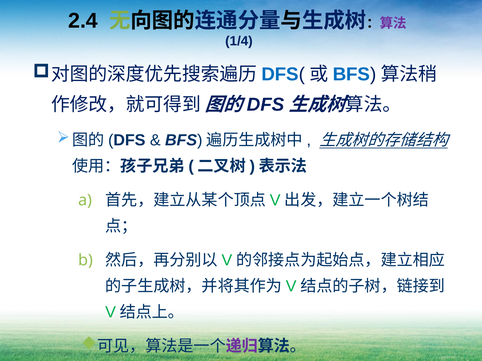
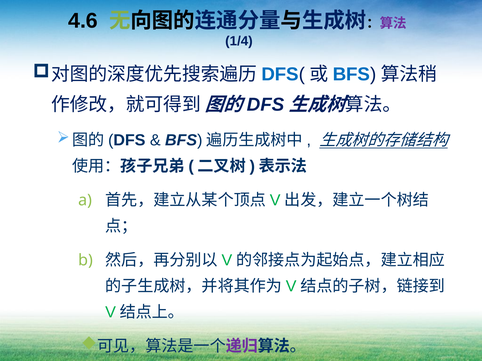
2.4: 2.4 -> 4.6
